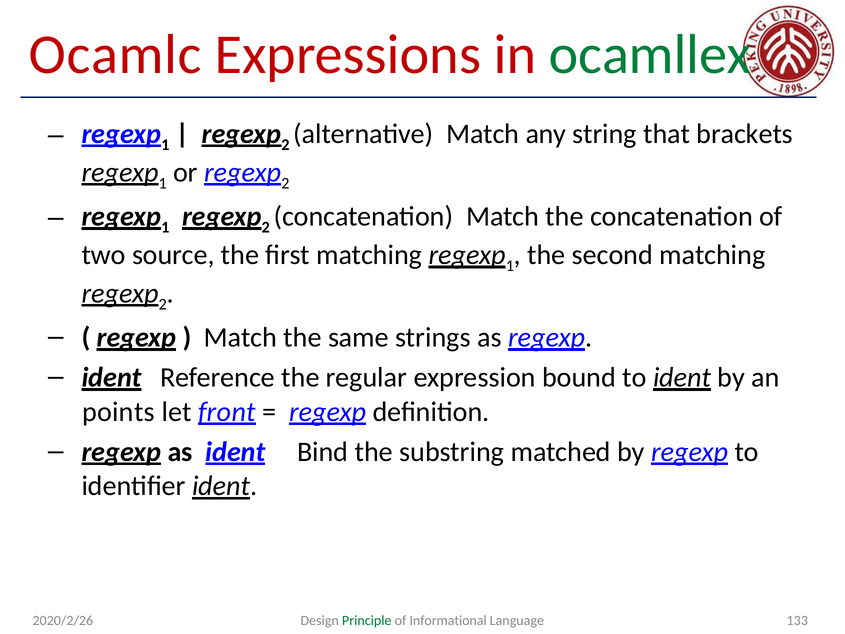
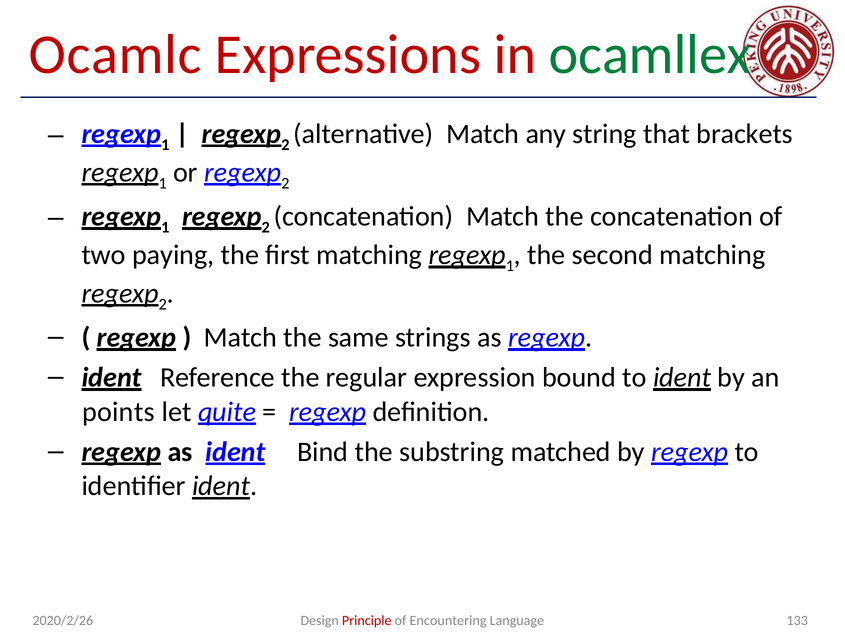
source: source -> paying
front: front -> quite
Principle colour: green -> red
Informational: Informational -> Encountering
